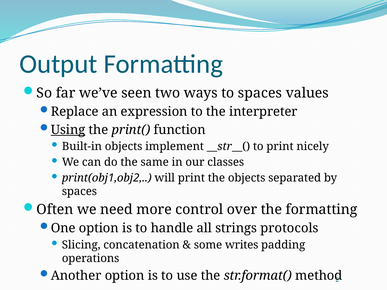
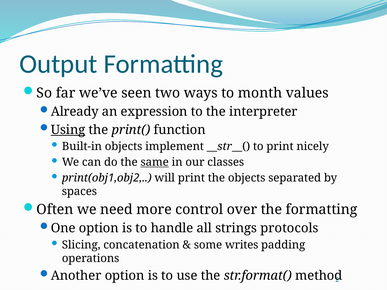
to spaces: spaces -> month
Replace: Replace -> Already
same underline: none -> present
